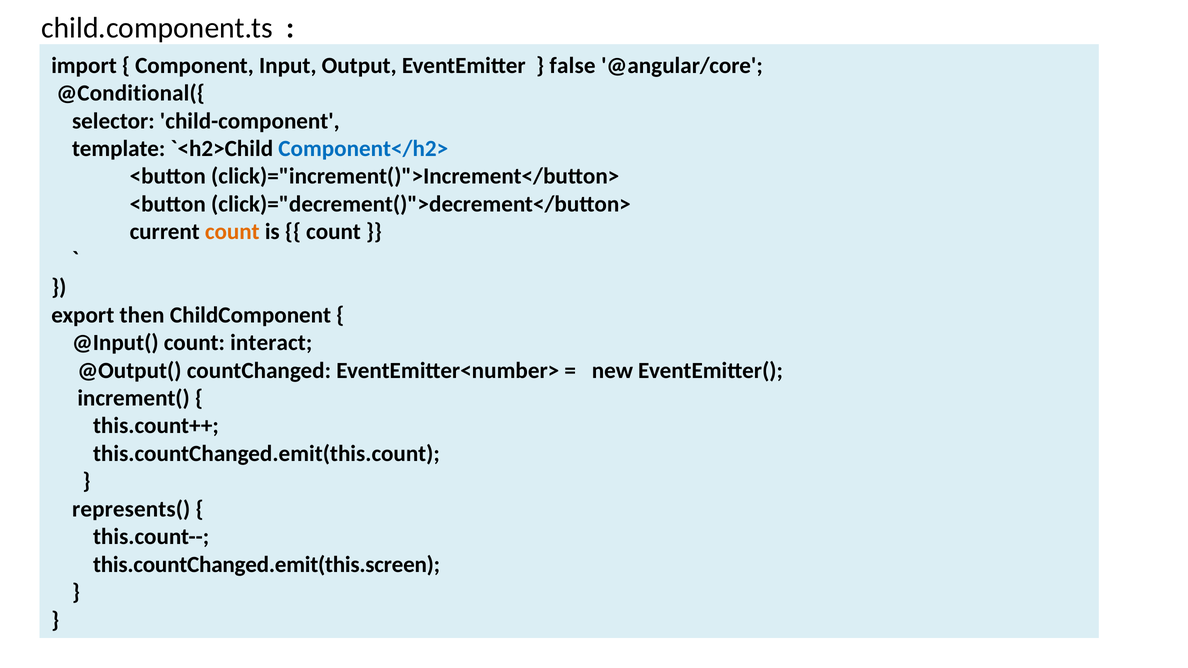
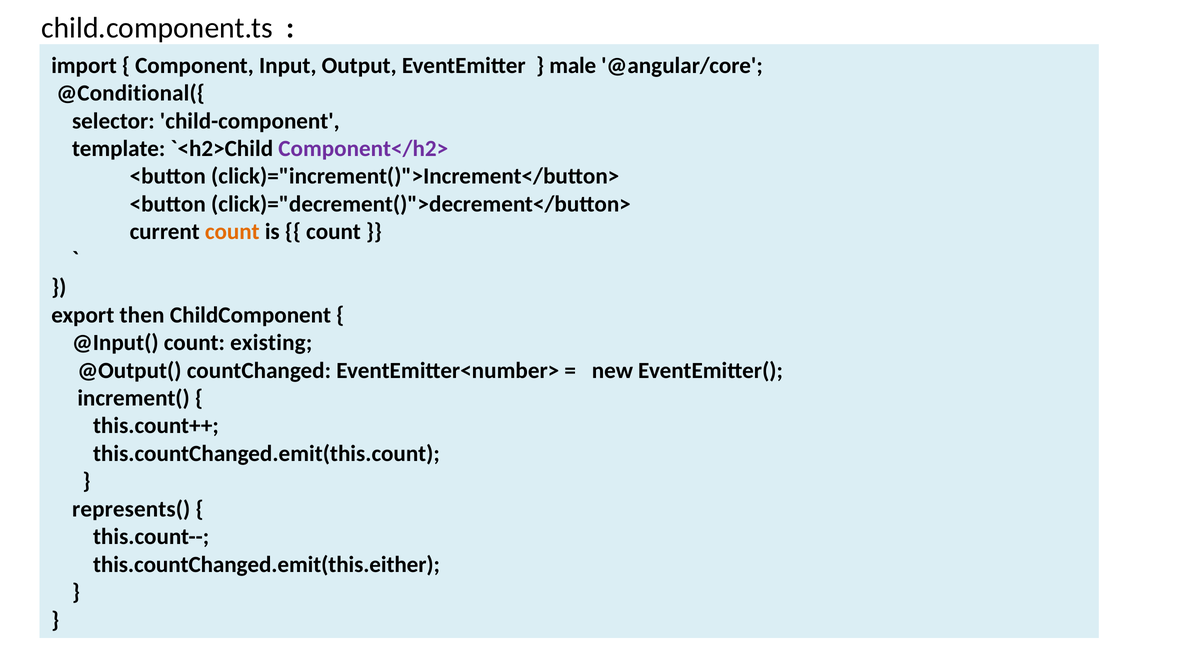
false: false -> male
Component</h2> colour: blue -> purple
interact: interact -> existing
this.countChanged.emit(this.screen: this.countChanged.emit(this.screen -> this.countChanged.emit(this.either
